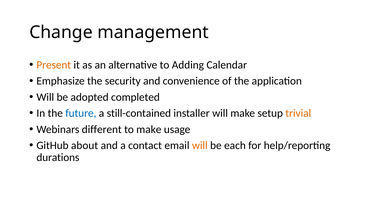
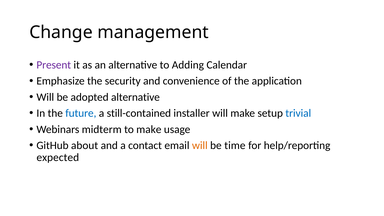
Present colour: orange -> purple
adopted completed: completed -> alternative
trivial colour: orange -> blue
different: different -> midterm
each: each -> time
durations: durations -> expected
